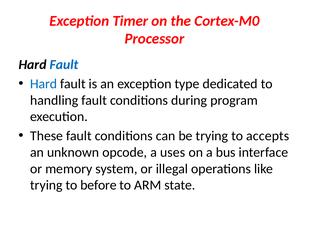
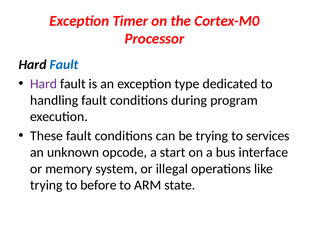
Hard at (44, 84) colour: blue -> purple
accepts: accepts -> services
uses: uses -> start
